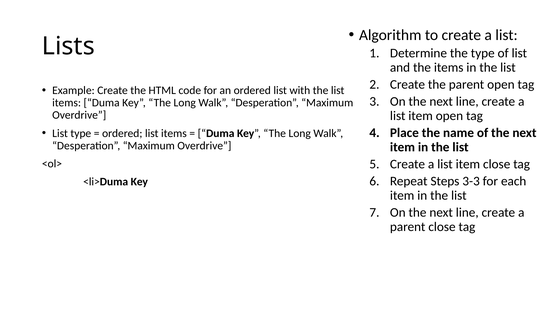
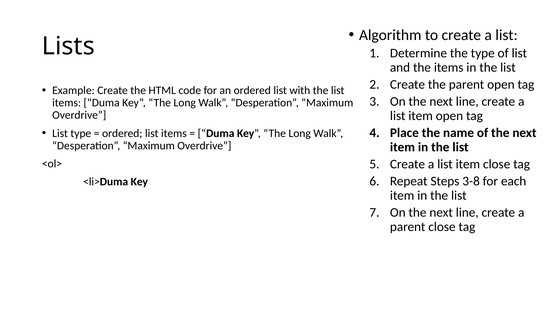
3-3: 3-3 -> 3-8
